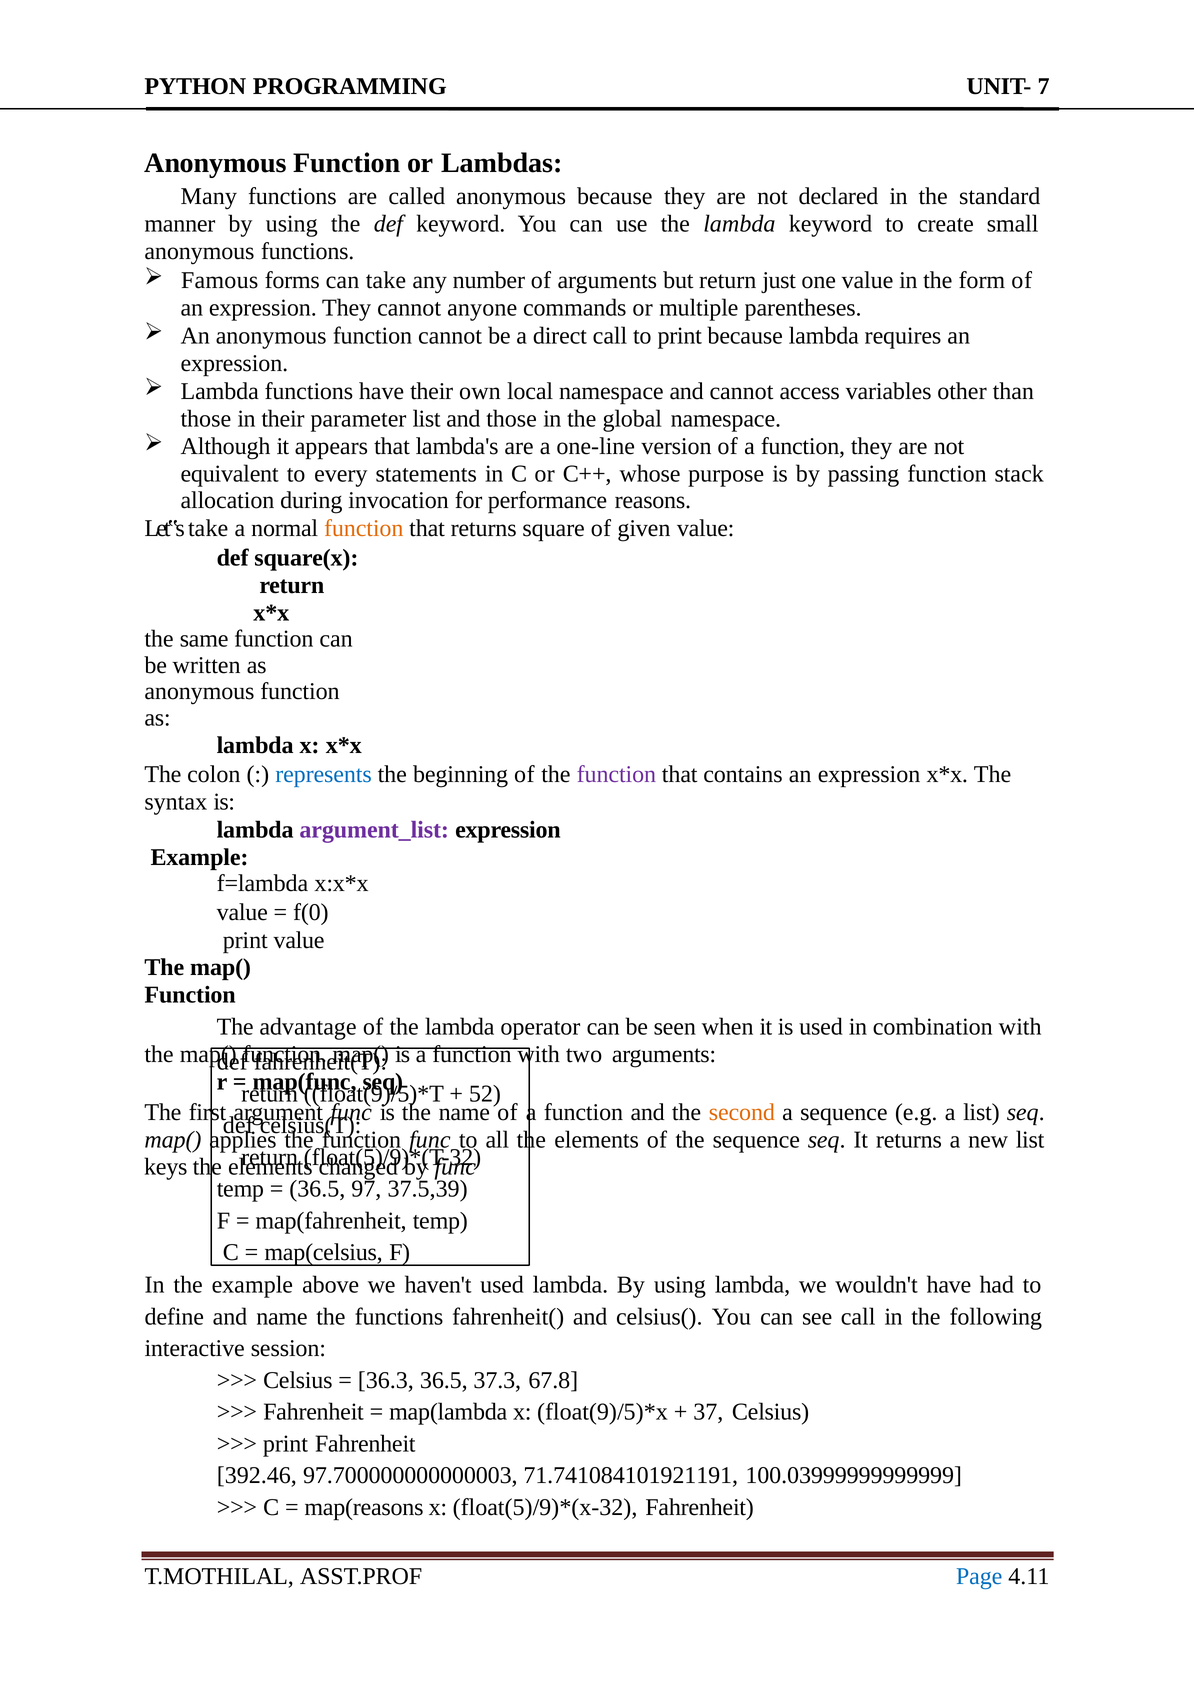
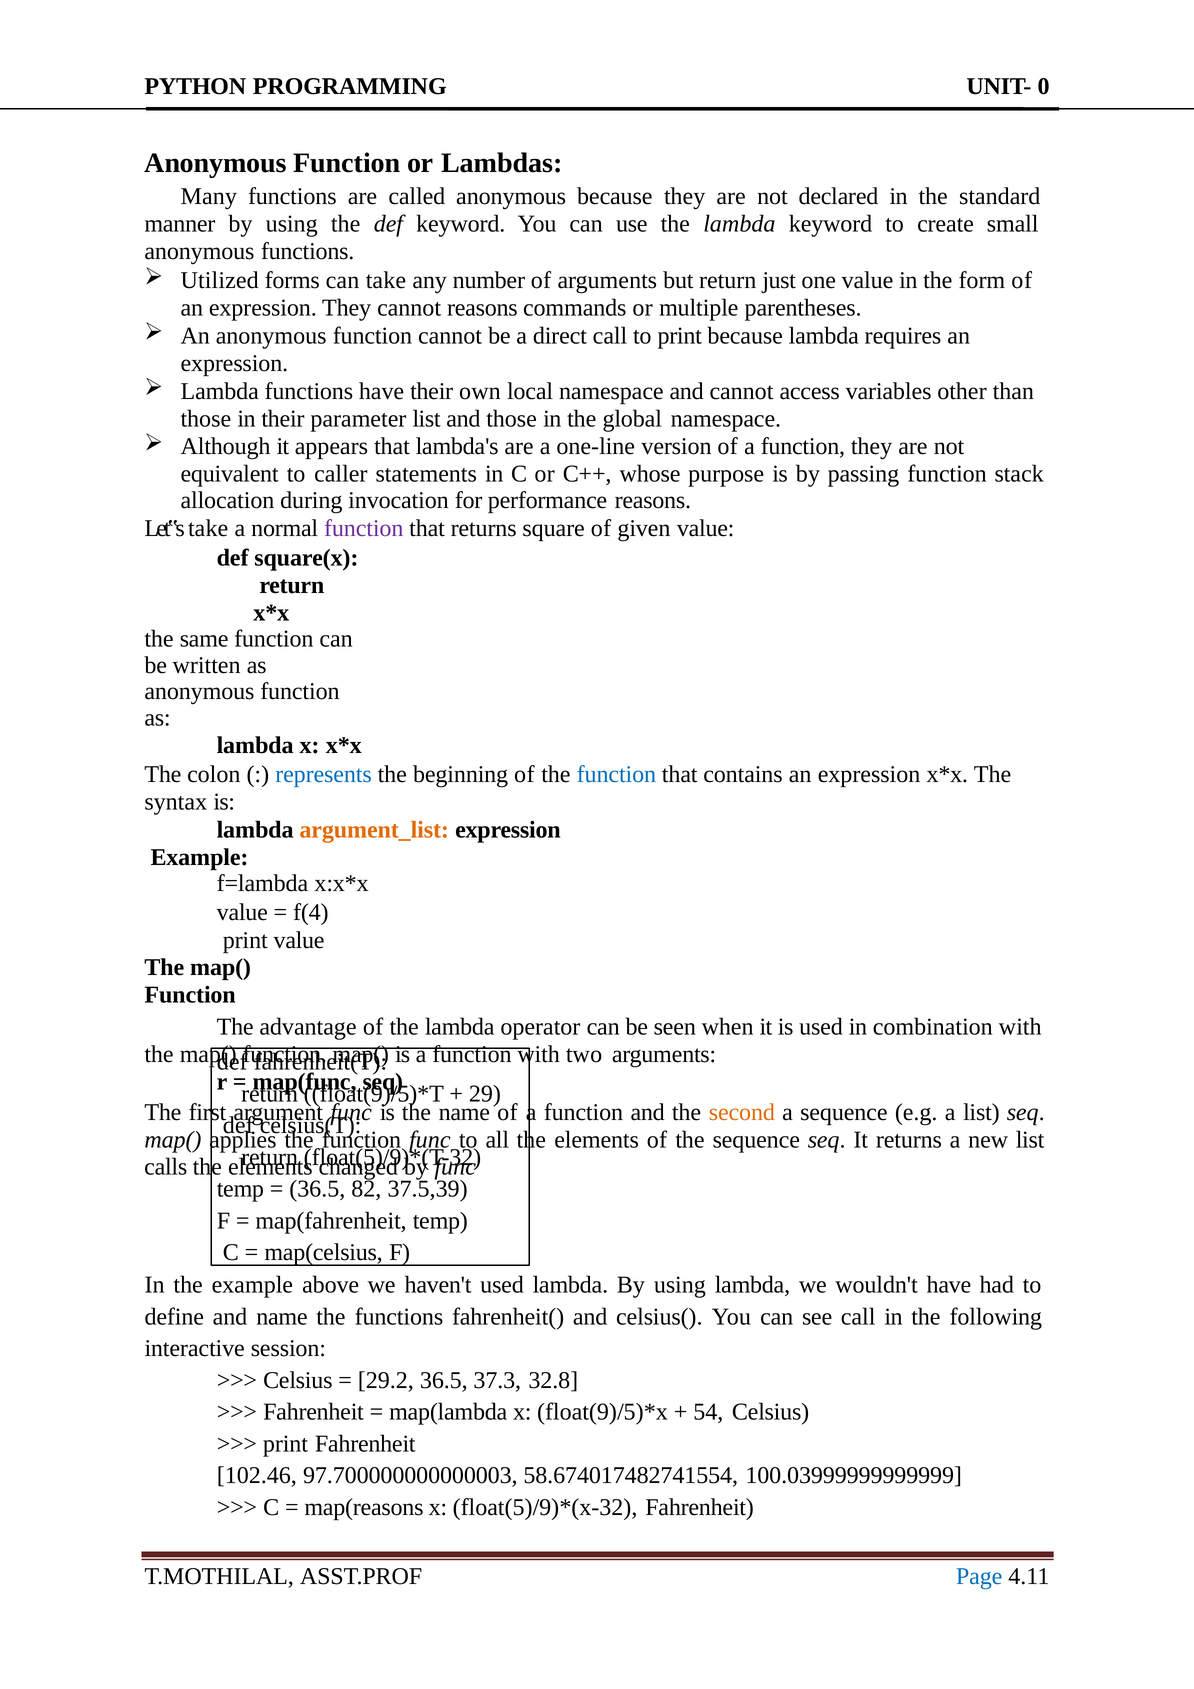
7: 7 -> 0
Famous: Famous -> Utilized
cannot anyone: anyone -> reasons
every: every -> caller
function at (364, 529) colour: orange -> purple
function at (616, 775) colour: purple -> blue
argument_list colour: purple -> orange
f(0: f(0 -> f(4
52: 52 -> 29
keys: keys -> calls
97: 97 -> 82
36.3: 36.3 -> 29.2
67.8: 67.8 -> 32.8
37: 37 -> 54
392.46: 392.46 -> 102.46
71.741084101921191: 71.741084101921191 -> 58.674017482741554
